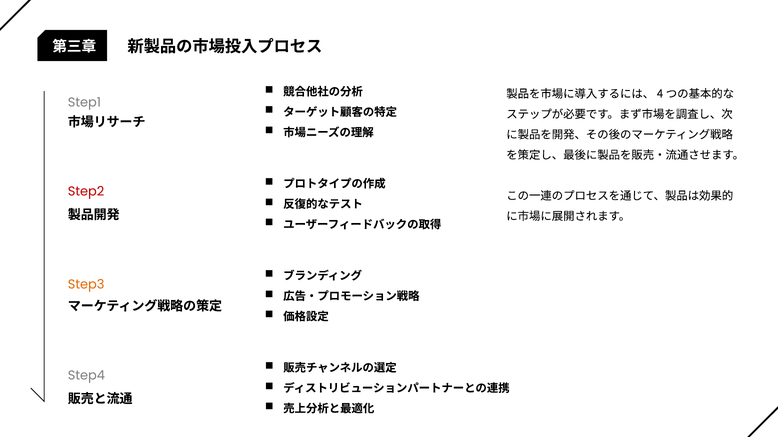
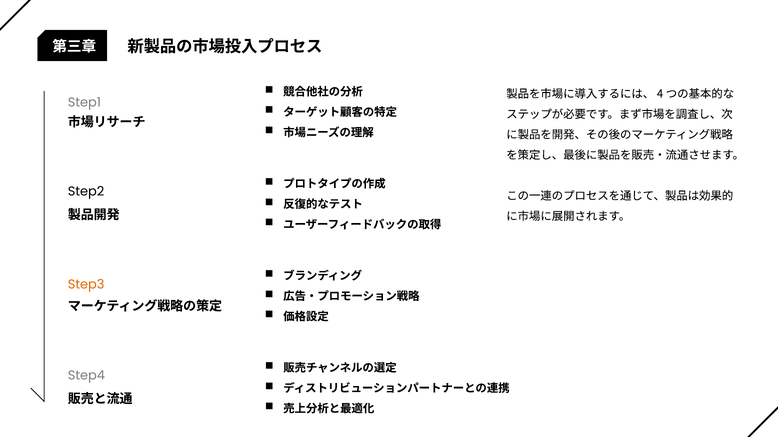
Step2 colour: red -> black
